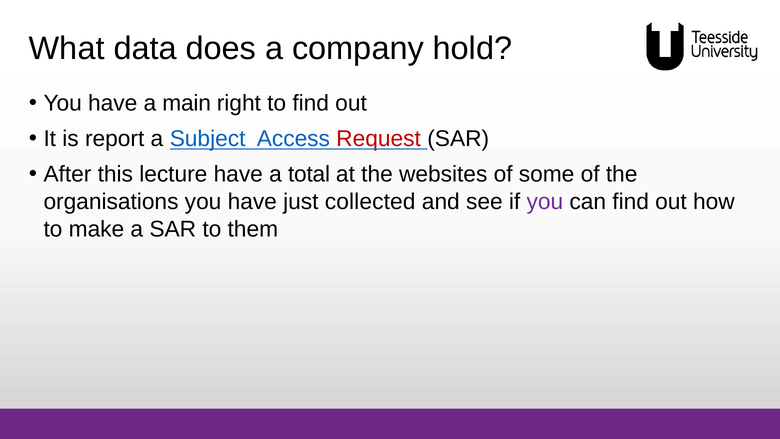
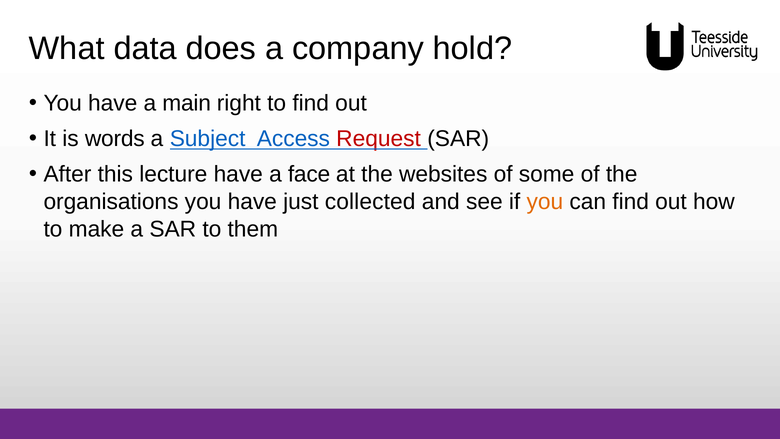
report: report -> words
total: total -> face
you at (545, 202) colour: purple -> orange
